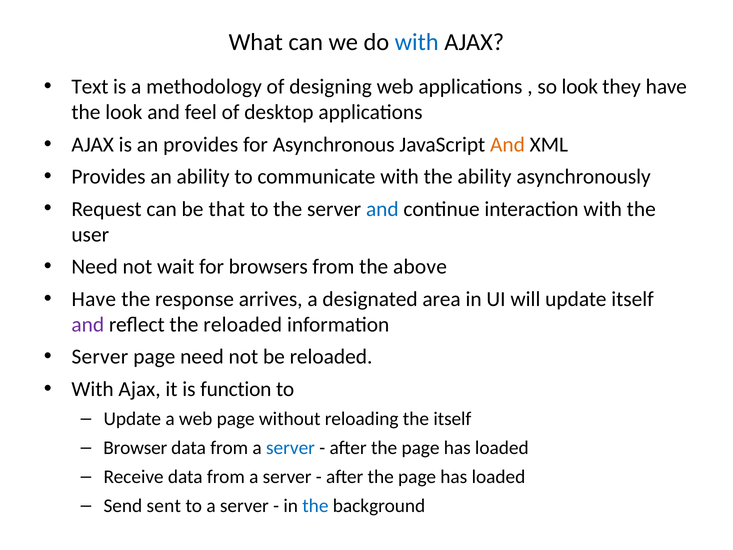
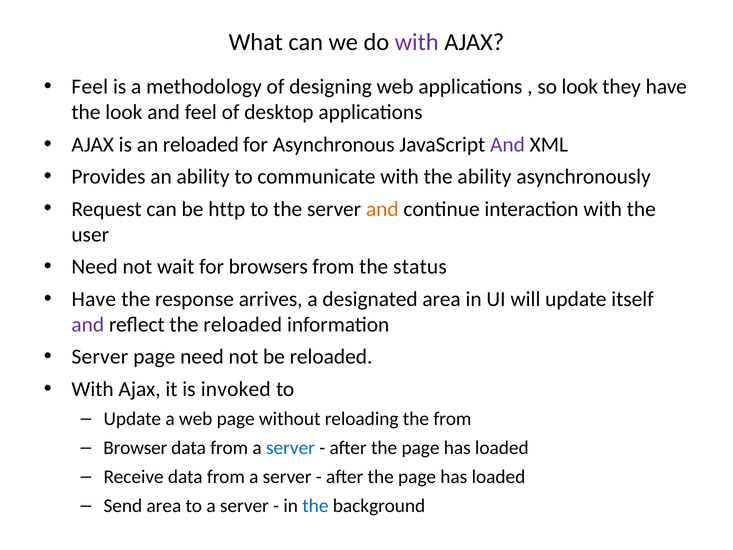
with at (417, 42) colour: blue -> purple
Text at (90, 87): Text -> Feel
an provides: provides -> reloaded
And at (507, 145) colour: orange -> purple
that: that -> http
and at (382, 209) colour: blue -> orange
above: above -> status
function: function -> invoked
the itself: itself -> from
Send sent: sent -> area
